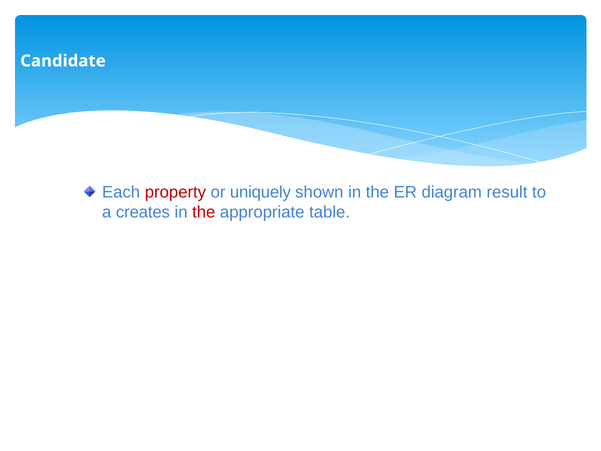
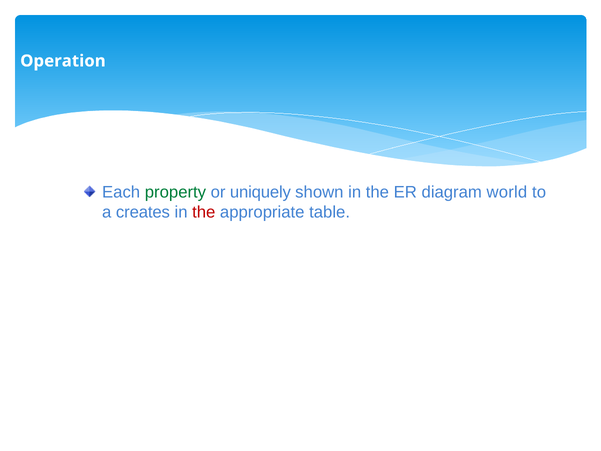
Candidate: Candidate -> Operation
property colour: red -> green
result: result -> world
